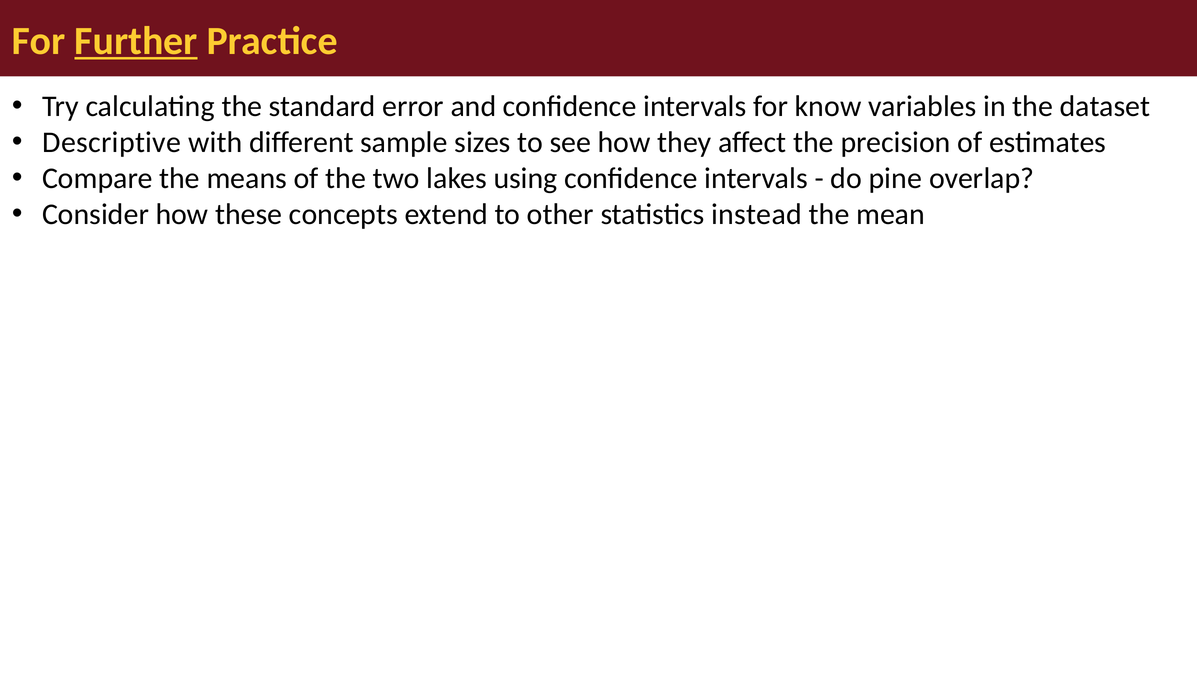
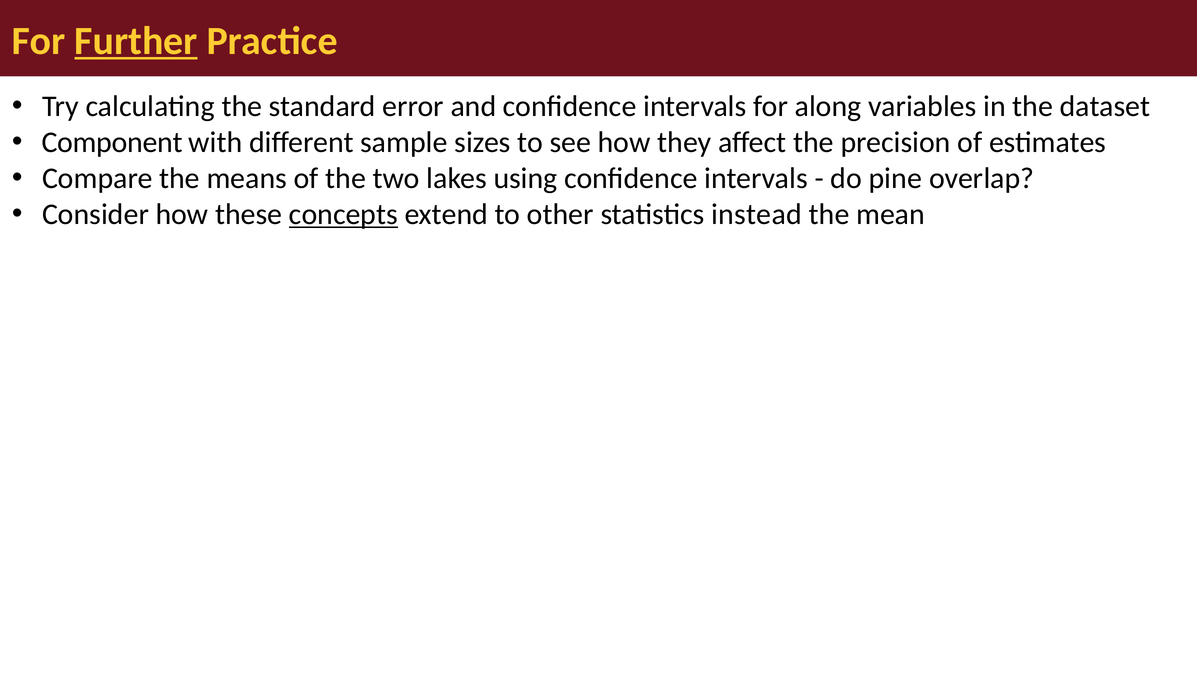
know: know -> along
Descriptive: Descriptive -> Component
concepts underline: none -> present
